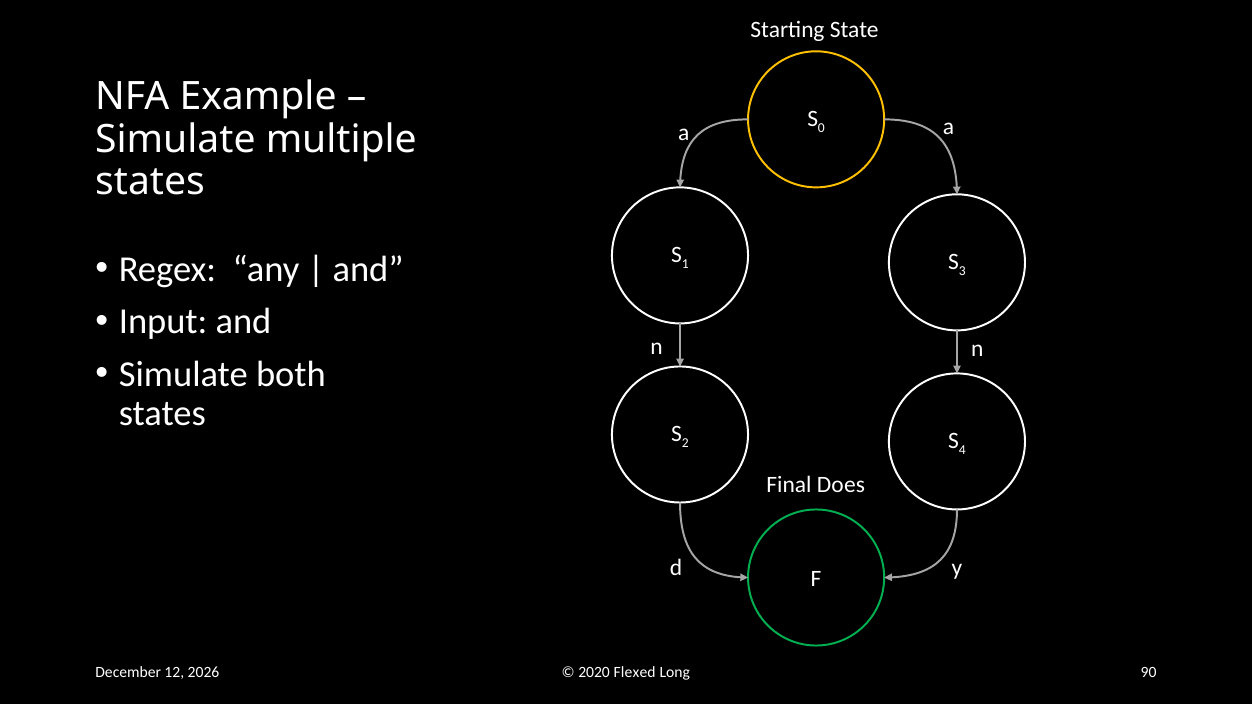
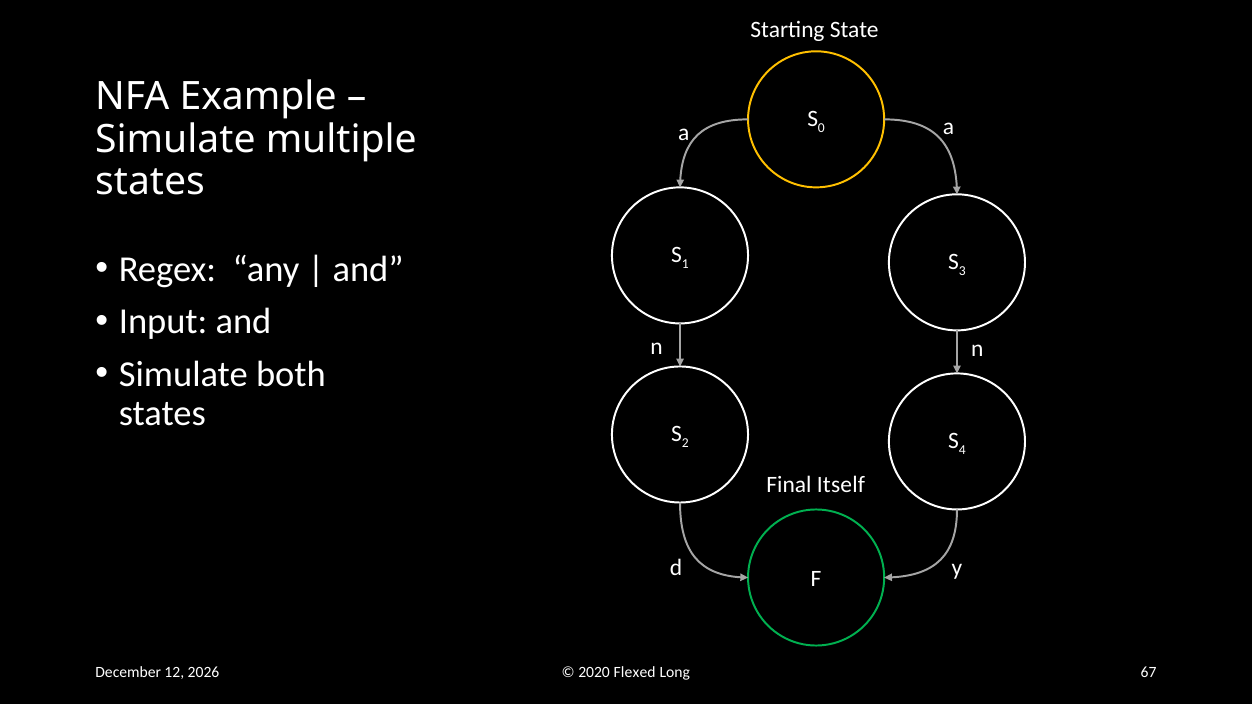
Does: Does -> Itself
90: 90 -> 67
